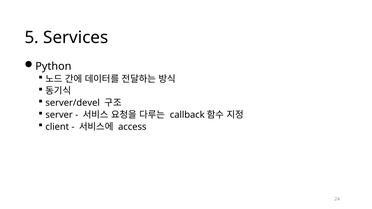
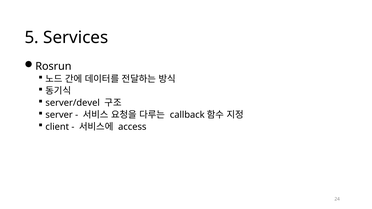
Python: Python -> Rosrun
